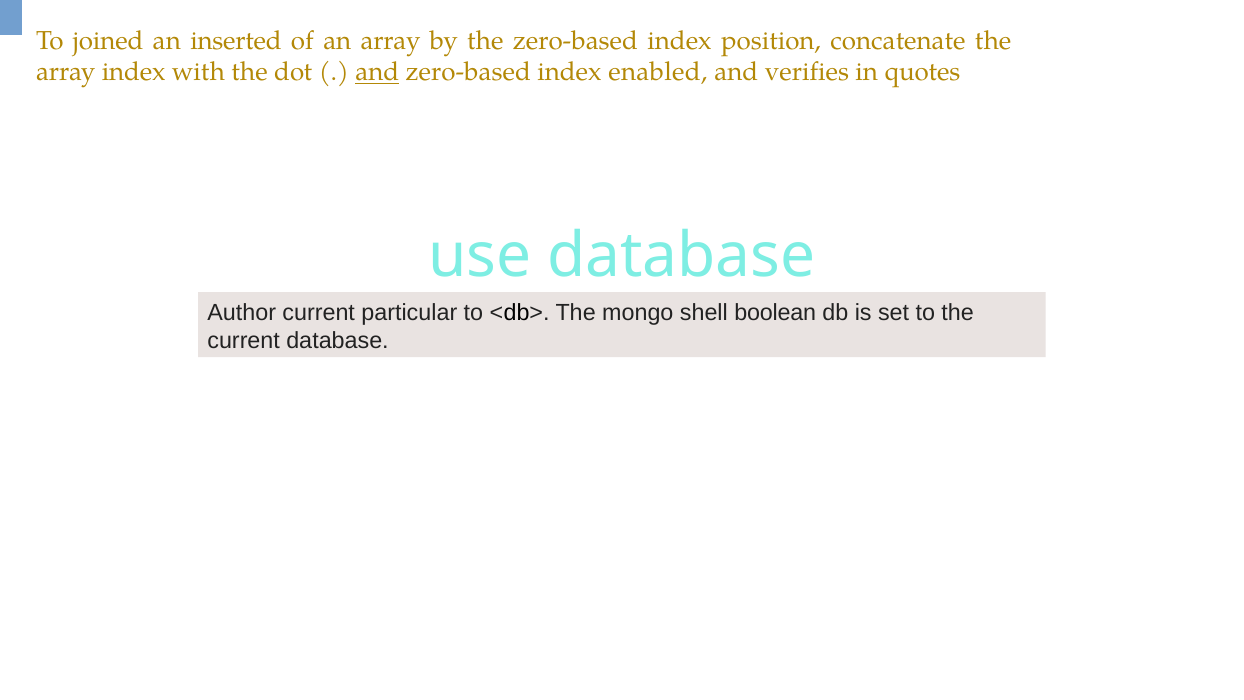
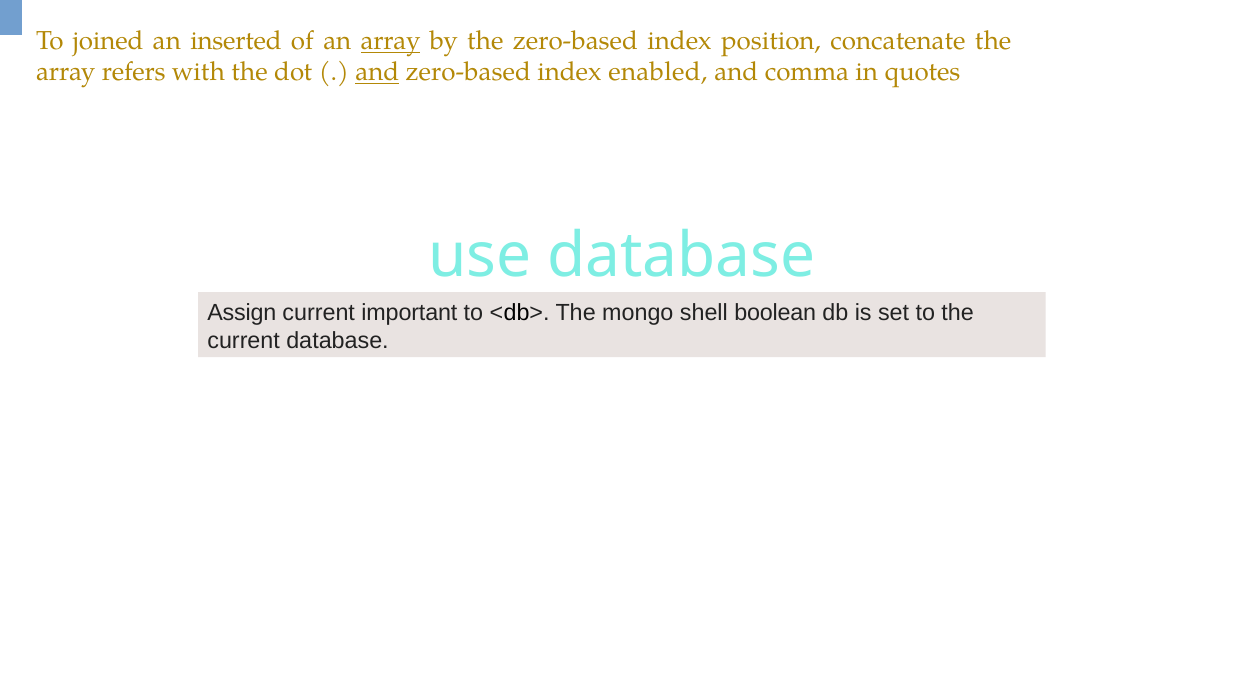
array at (391, 41) underline: none -> present
array index: index -> refers
verifies: verifies -> comma
Author: Author -> Assign
particular: particular -> important
